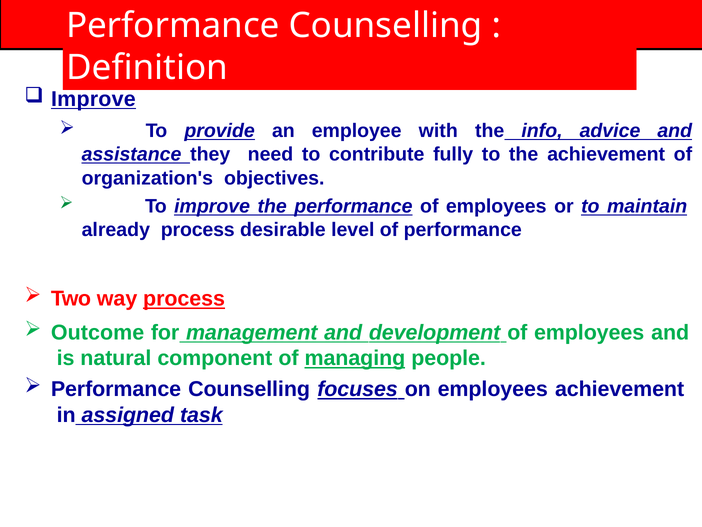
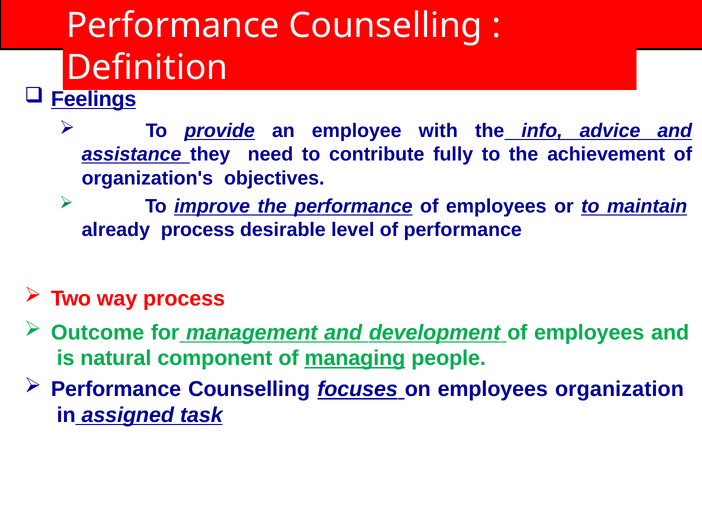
Improve at (93, 99): Improve -> Feelings
process at (184, 299) underline: present -> none
employees achievement: achievement -> organization
